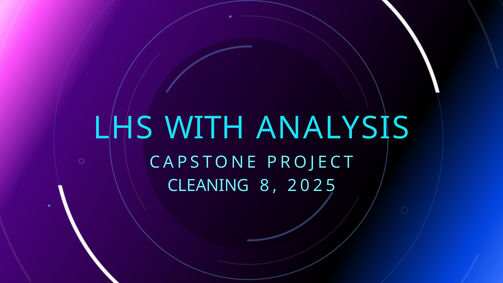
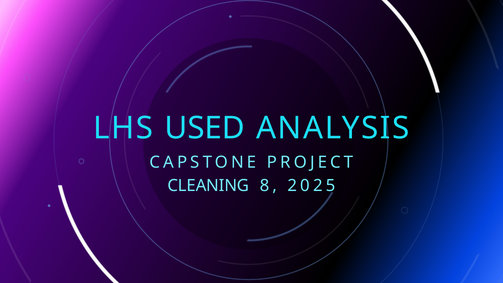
WITH: WITH -> USED
